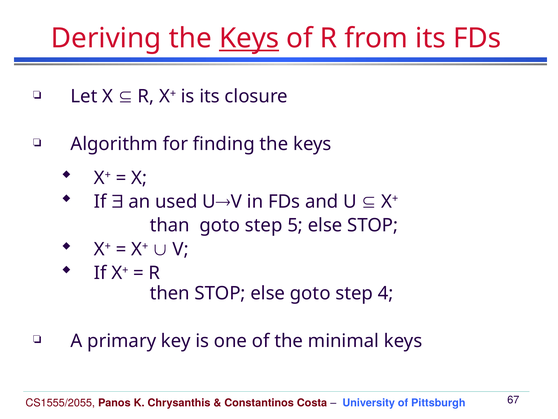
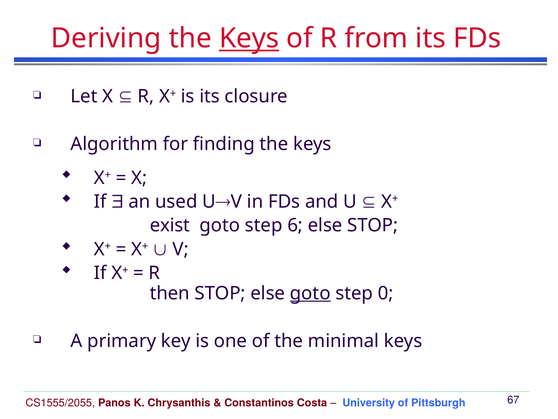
than: than -> exist
5: 5 -> 6
goto at (310, 293) underline: none -> present
4: 4 -> 0
